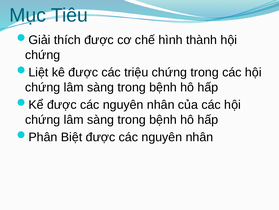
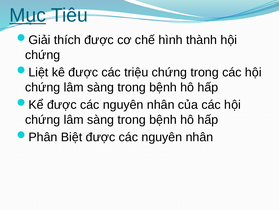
Mục underline: none -> present
